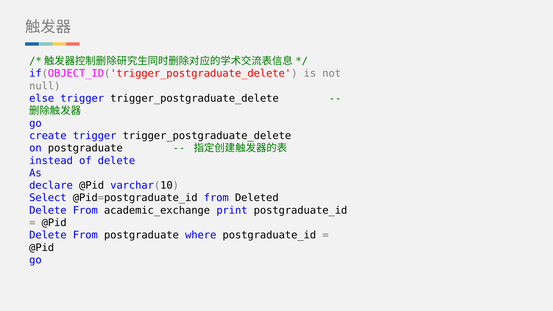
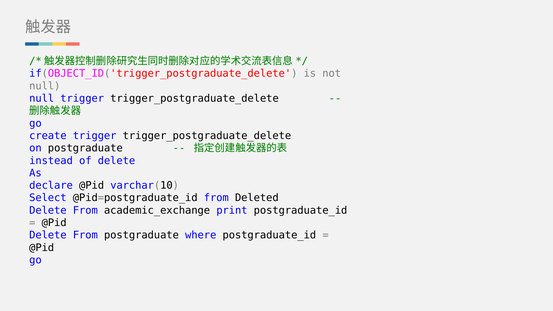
else at (42, 98): else -> null
